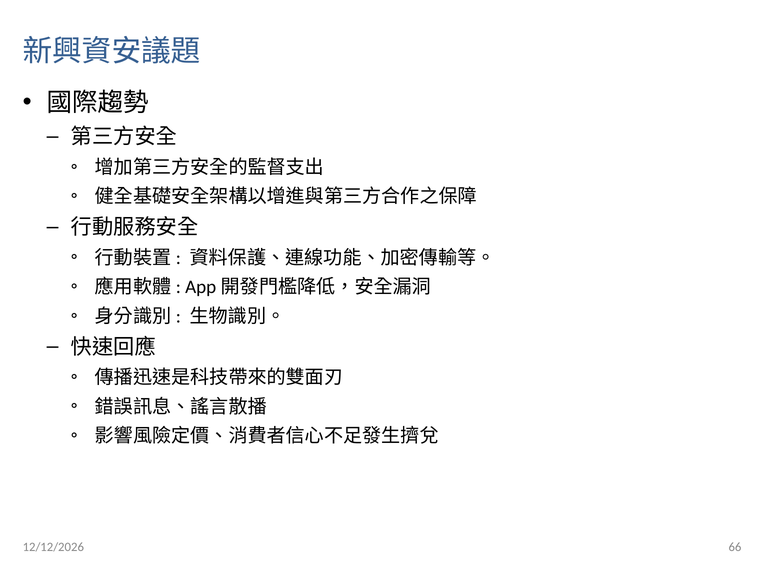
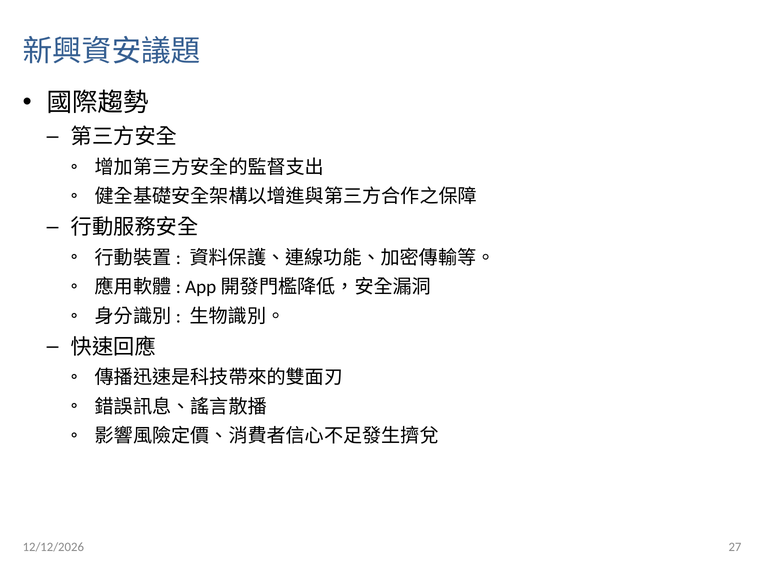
66: 66 -> 27
